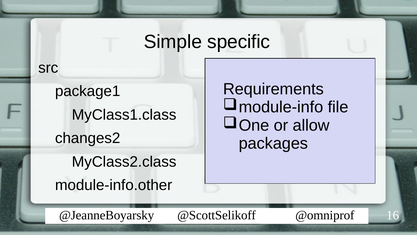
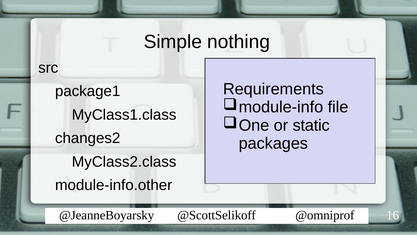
specific: specific -> nothing
allow: allow -> static
